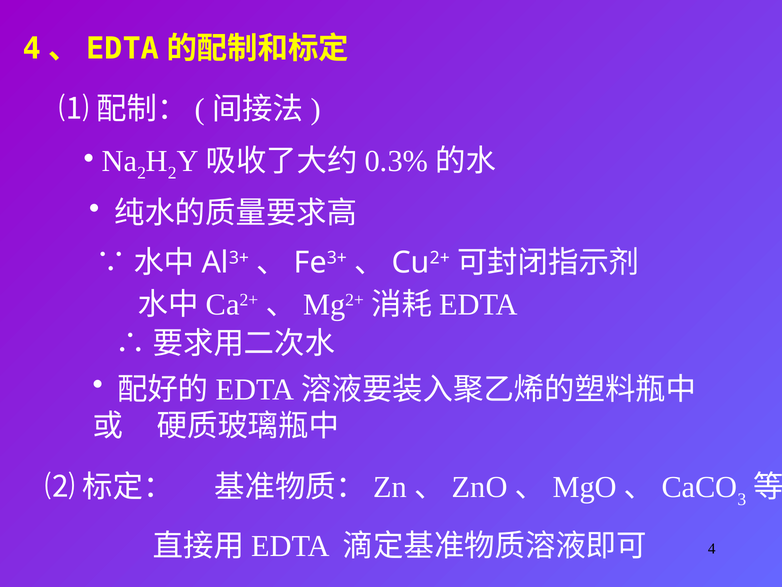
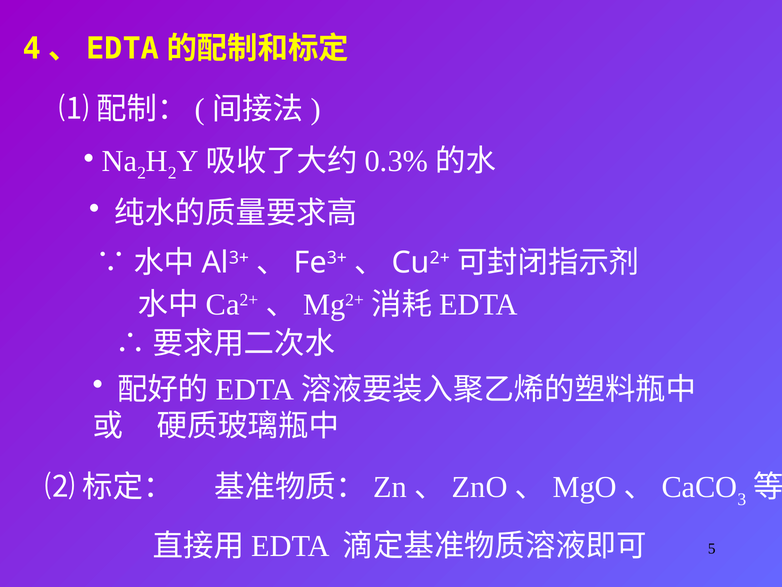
4: 4 -> 5
